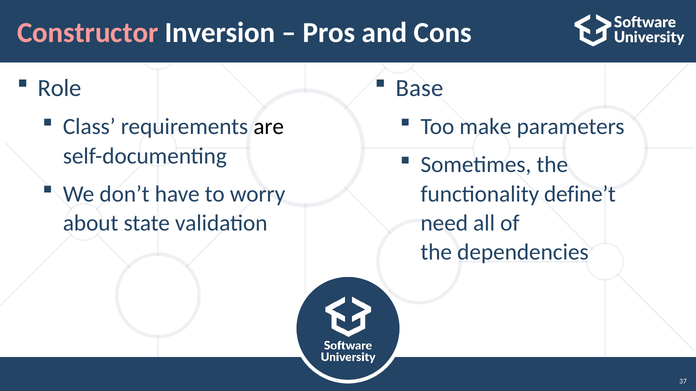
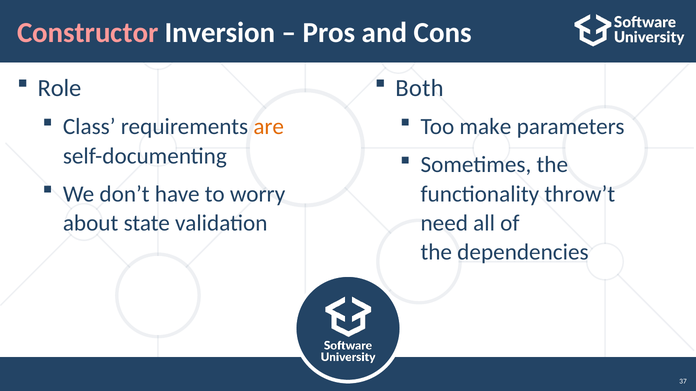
Base: Base -> Both
are colour: black -> orange
define’t: define’t -> throw’t
